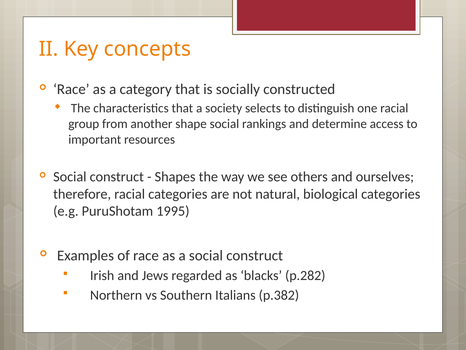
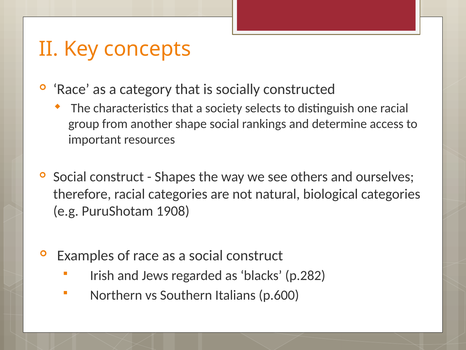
1995: 1995 -> 1908
p.382: p.382 -> p.600
